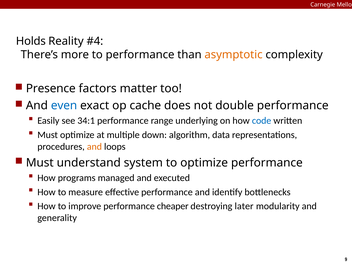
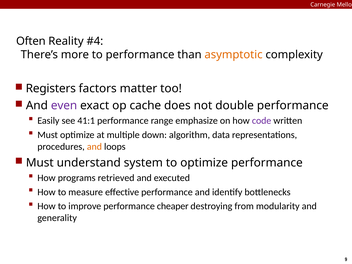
Holds: Holds -> Often
Presence: Presence -> Registers
even colour: blue -> purple
34:1: 34:1 -> 41:1
underlying: underlying -> emphasize
code colour: blue -> purple
managed: managed -> retrieved
later: later -> from
